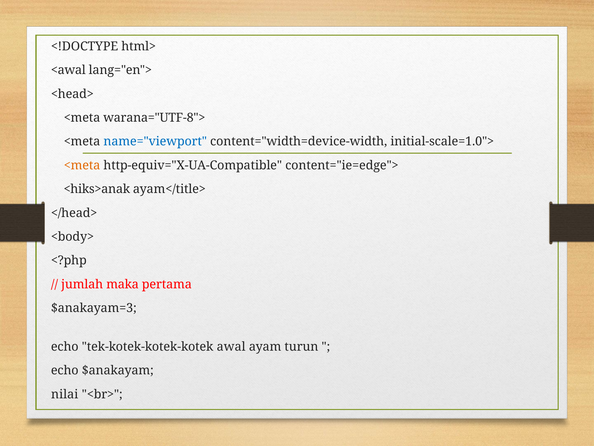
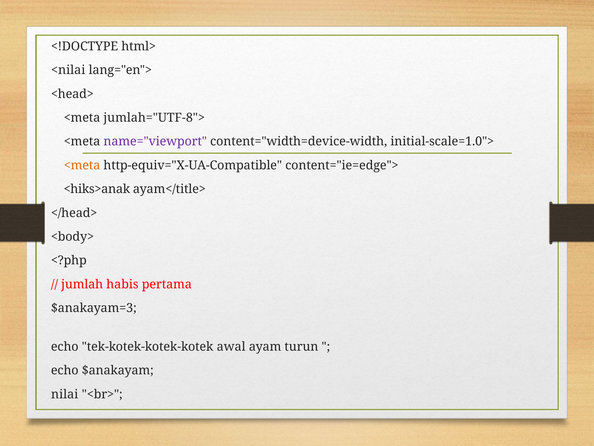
<awal: <awal -> <nilai
warana="UTF-8">: warana="UTF-8"> -> jumlah="UTF-8">
name="viewport colour: blue -> purple
maka: maka -> habis
